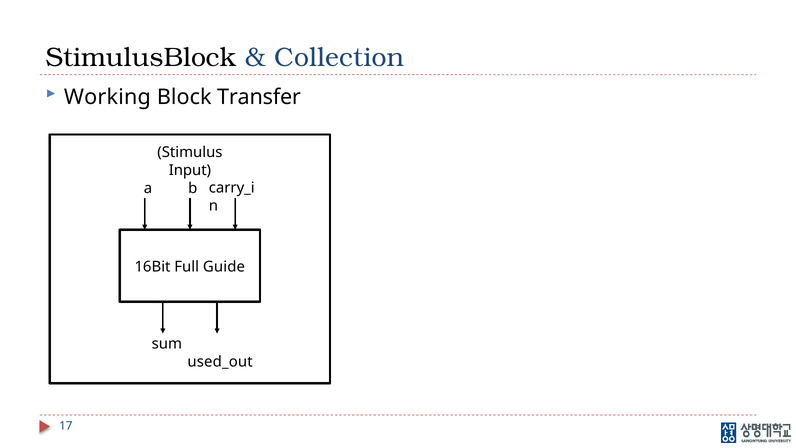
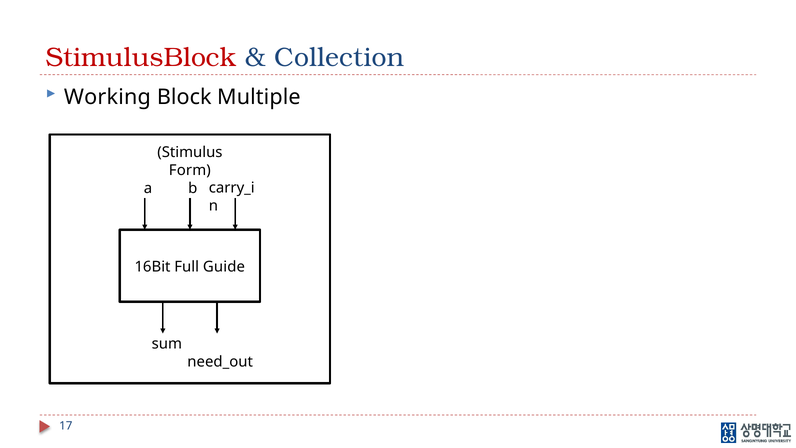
StimulusBlock colour: black -> red
Transfer: Transfer -> Multiple
Input: Input -> Form
used_out: used_out -> need_out
